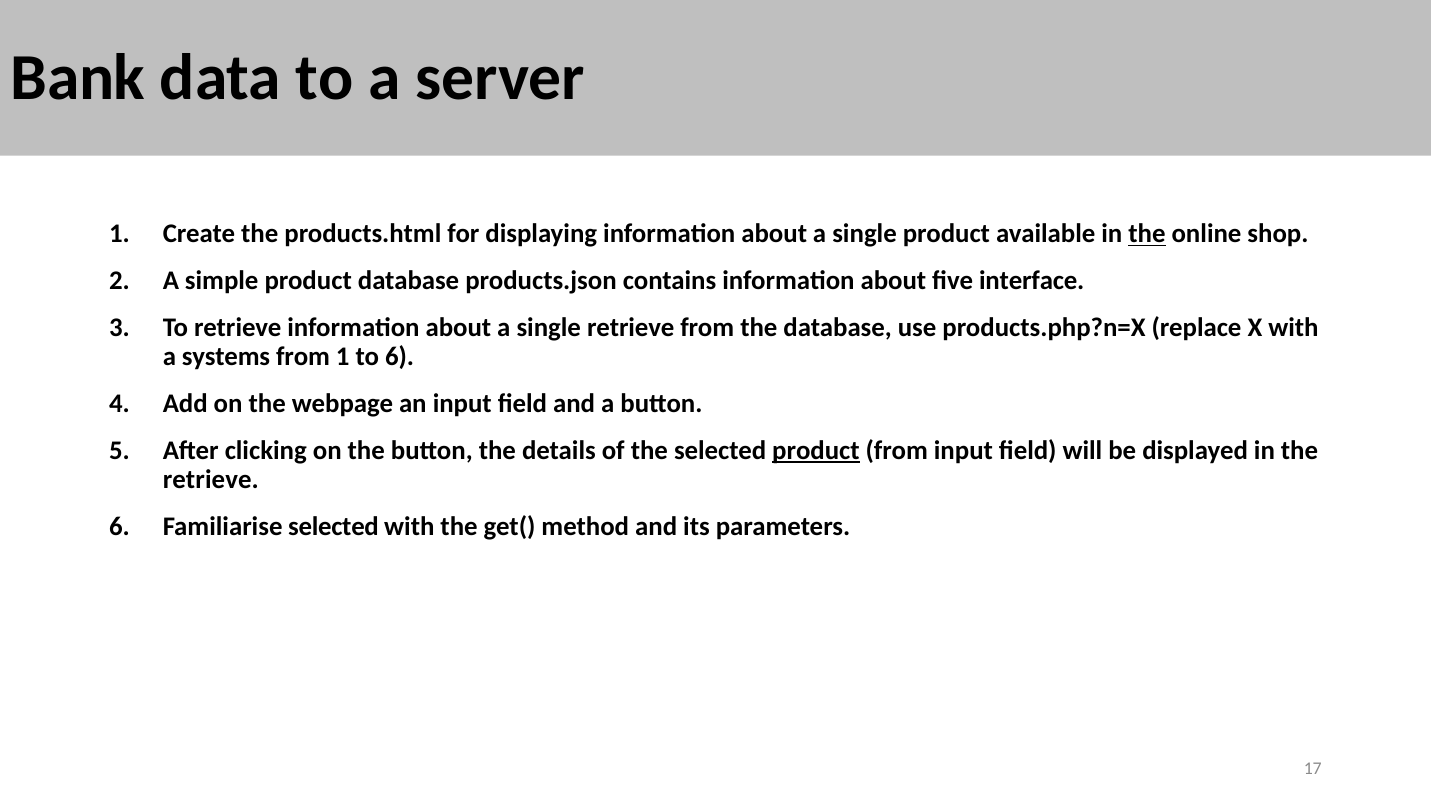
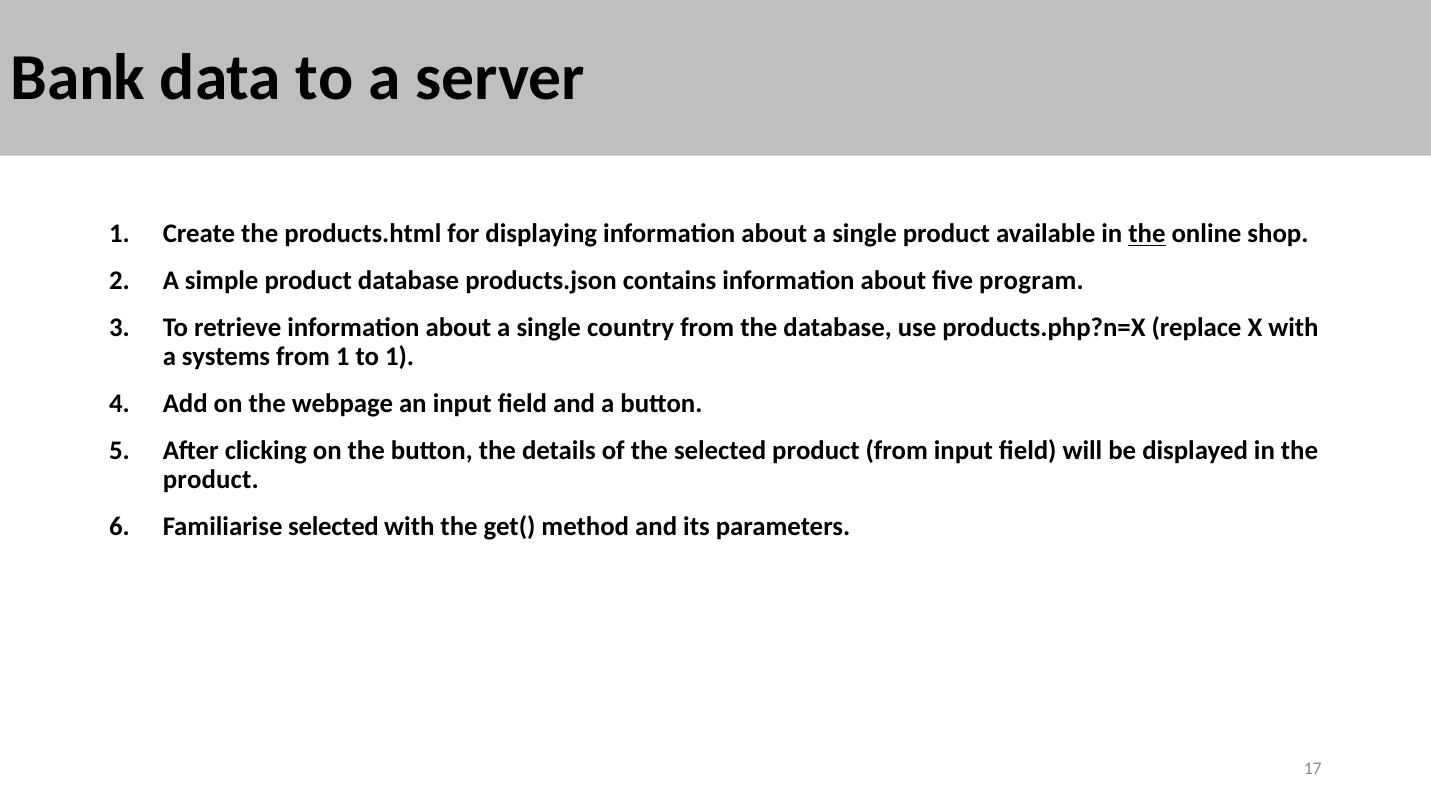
interface: interface -> program
single retrieve: retrieve -> country
to 6: 6 -> 1
product at (816, 451) underline: present -> none
retrieve at (211, 480): retrieve -> product
